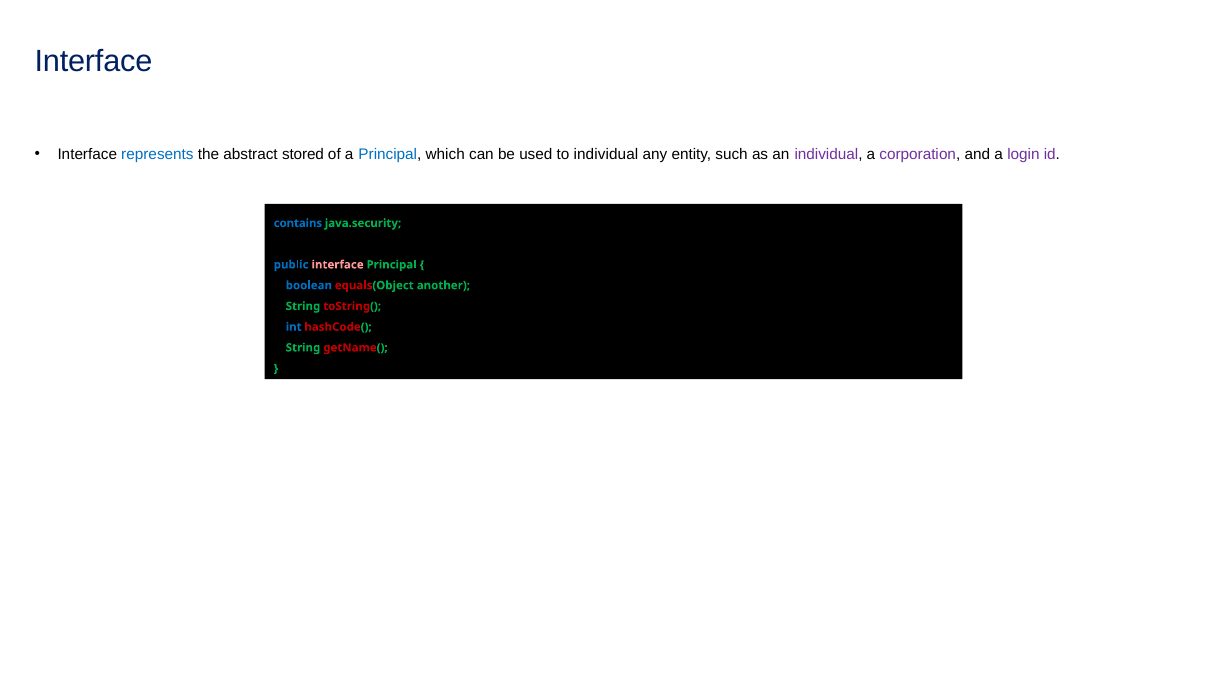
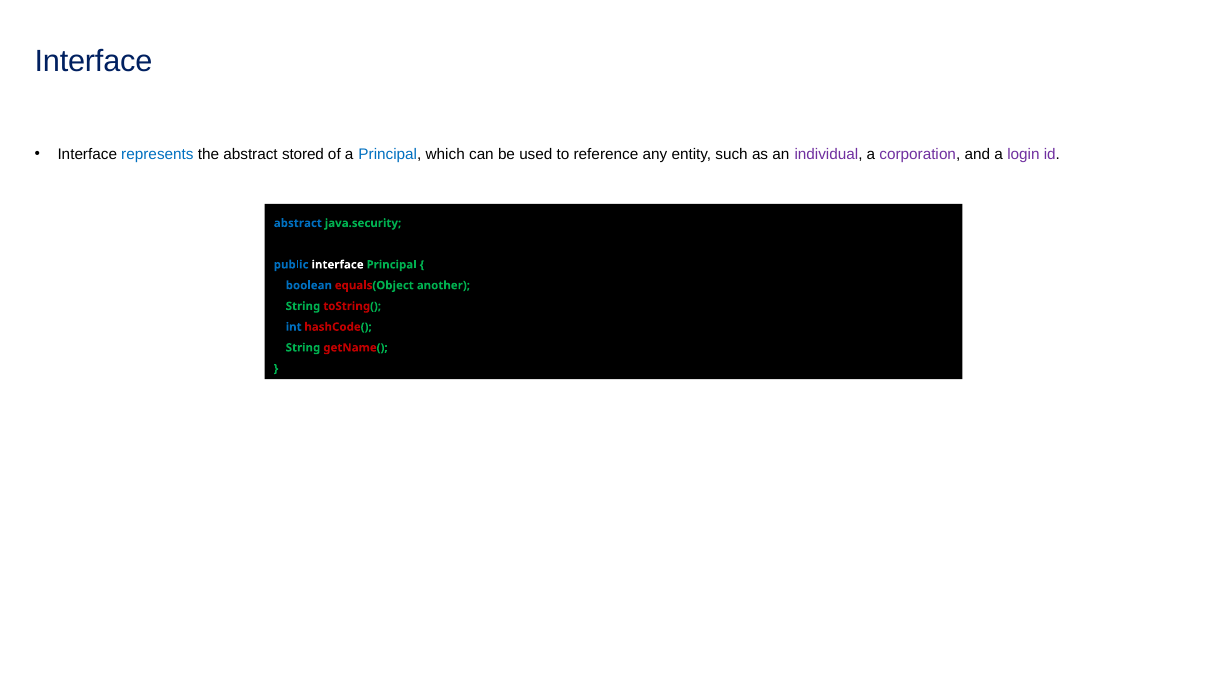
to individual: individual -> reference
contains at (298, 223): contains -> abstract
interface at (338, 265) colour: pink -> white
